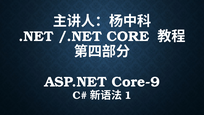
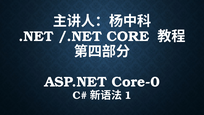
Core-9: Core-9 -> Core-0
